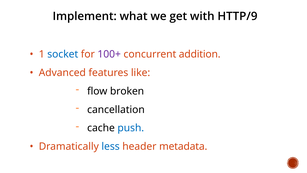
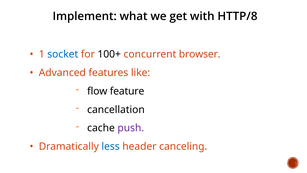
HTTP/9: HTTP/9 -> HTTP/8
100+ colour: purple -> black
addition: addition -> browser
broken: broken -> feature
push colour: blue -> purple
metadata: metadata -> canceling
